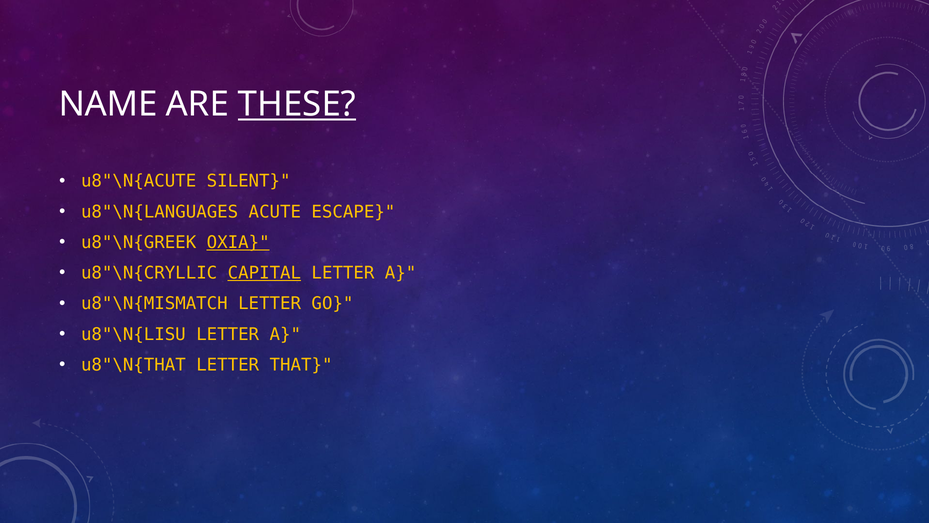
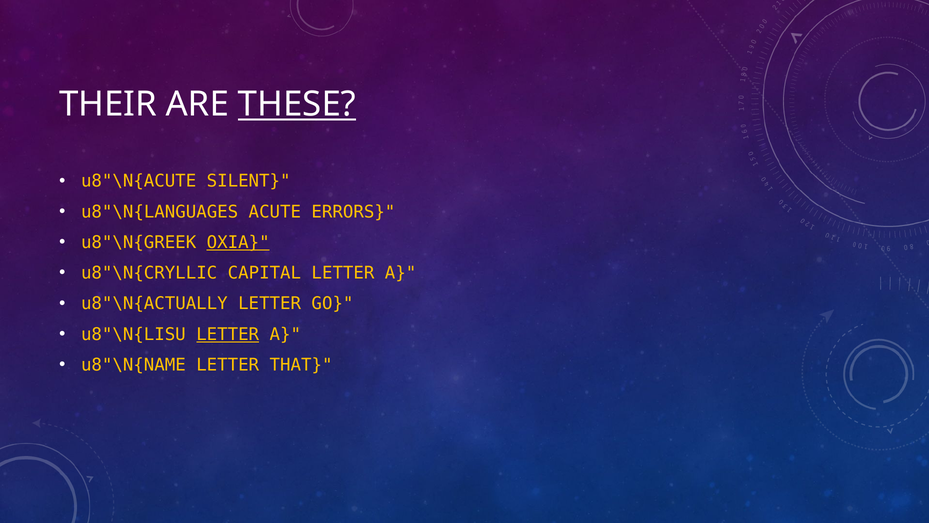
NAME: NAME -> THEIR
ESCAPE: ESCAPE -> ERRORS
CAPITAL underline: present -> none
u8"\N{MISMATCH: u8"\N{MISMATCH -> u8"\N{ACTUALLY
LETTER at (228, 334) underline: none -> present
u8"\N{THAT: u8"\N{THAT -> u8"\N{NAME
